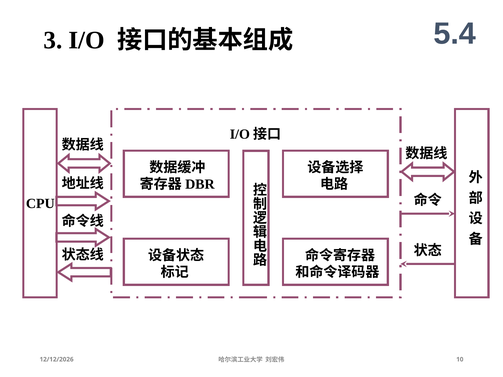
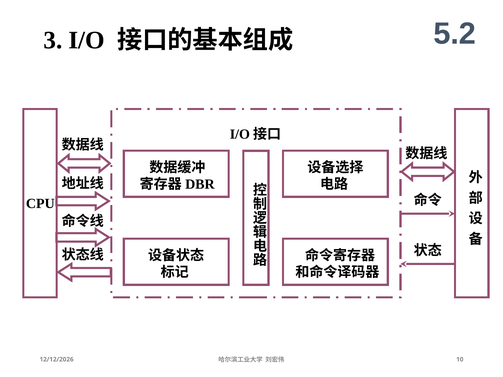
5.4: 5.4 -> 5.2
